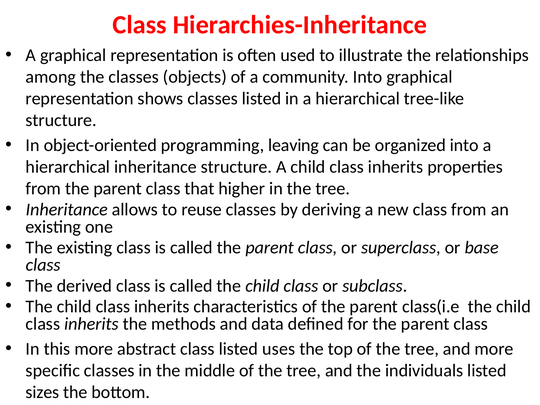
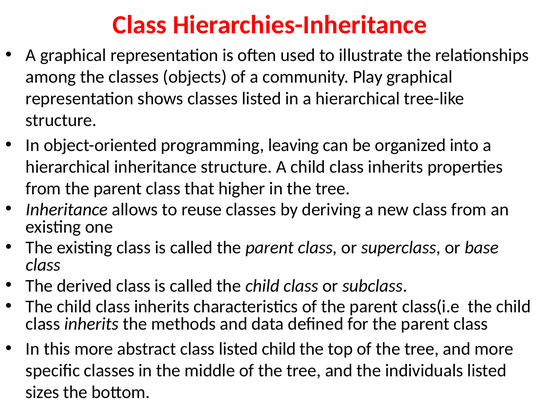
community Into: Into -> Play
listed uses: uses -> child
